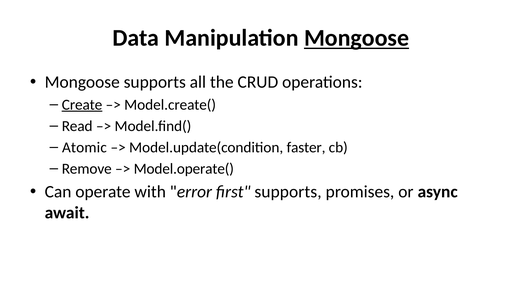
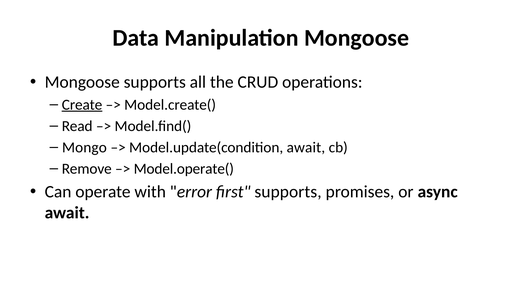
Mongoose at (357, 38) underline: present -> none
Atomic: Atomic -> Mongo
Model.update(condition faster: faster -> await
